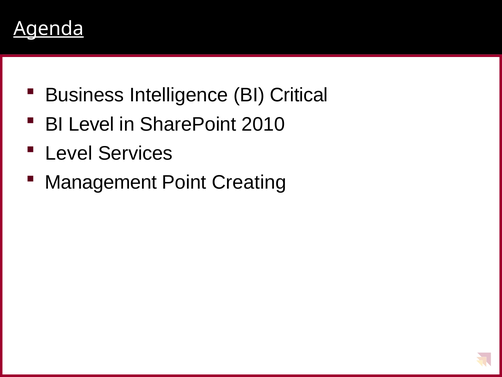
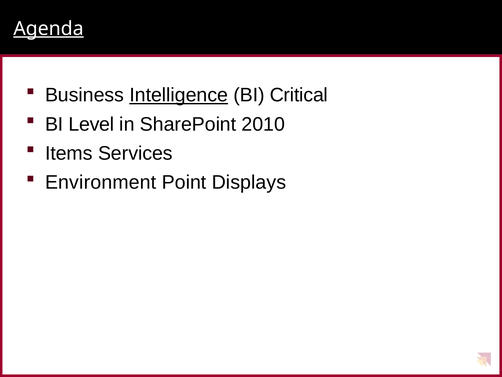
Intelligence underline: none -> present
Level at (69, 153): Level -> Items
Management: Management -> Environment
Creating: Creating -> Displays
